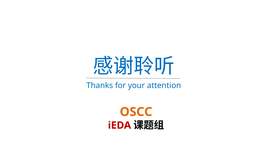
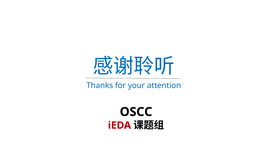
OSCC colour: orange -> black
